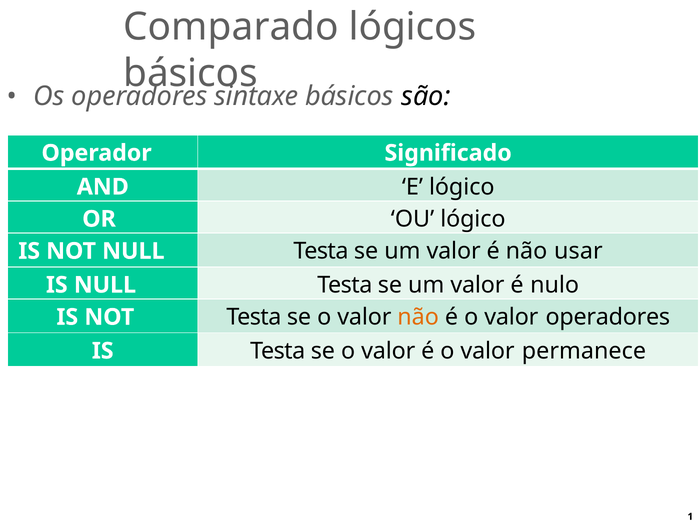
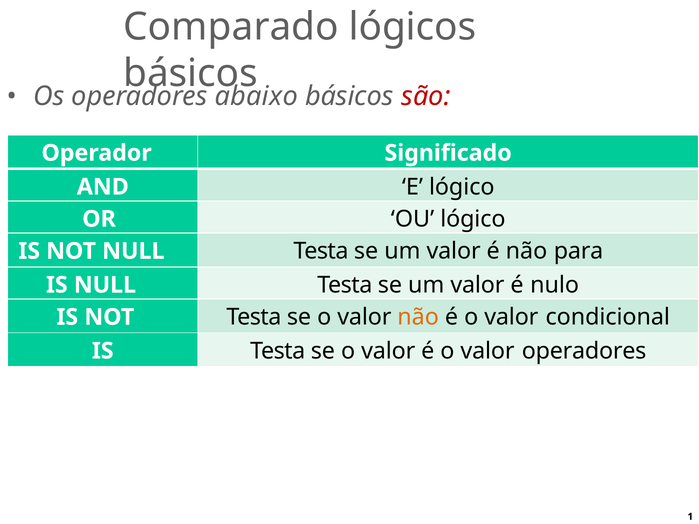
sintaxe: sintaxe -> abaixo
são colour: black -> red
usar: usar -> para
valor operadores: operadores -> condicional
valor permanece: permanece -> operadores
